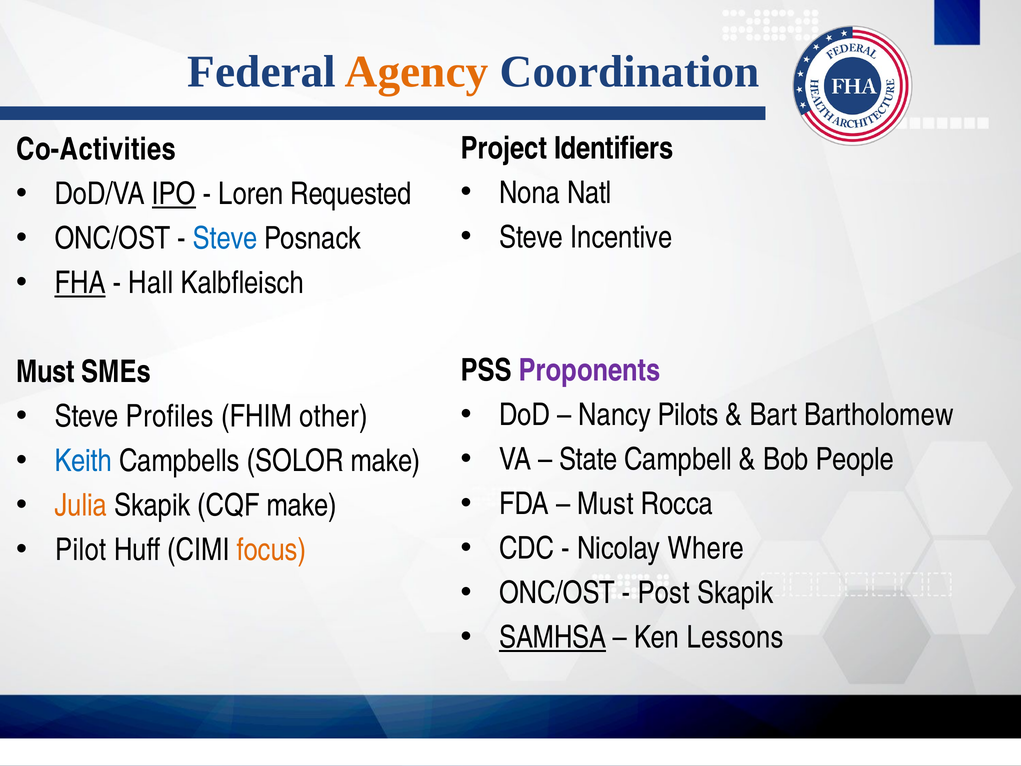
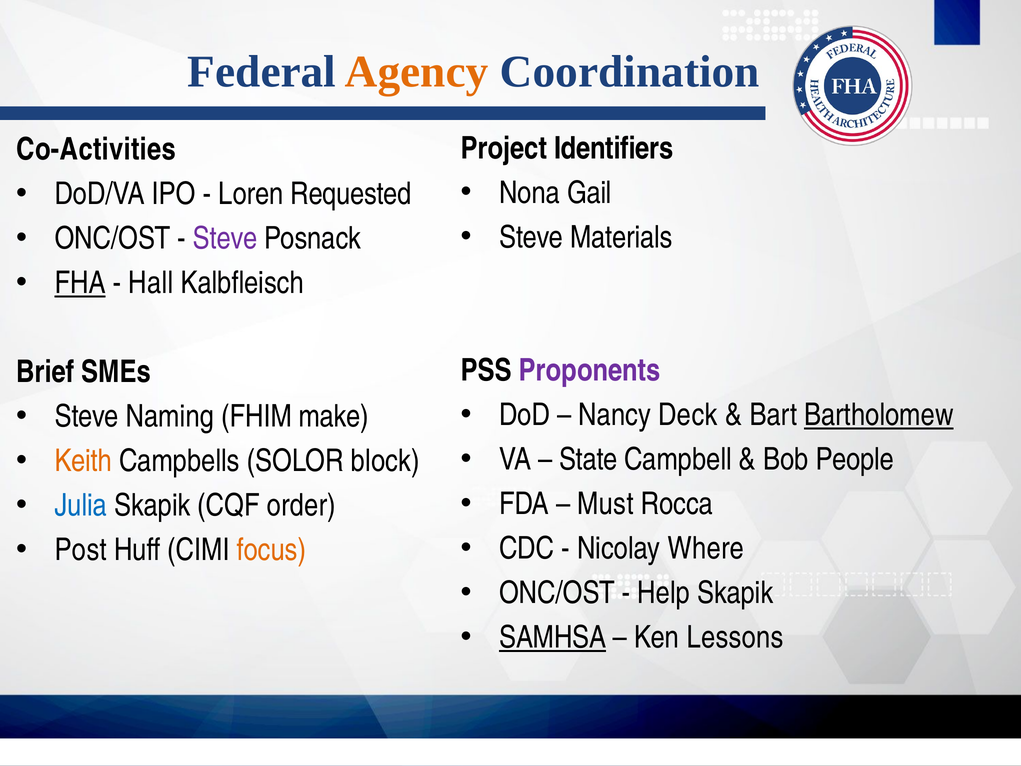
Natl: Natl -> Gail
IPO underline: present -> none
Incentive: Incentive -> Materials
Steve at (225, 239) colour: blue -> purple
Must at (45, 372): Must -> Brief
Pilots: Pilots -> Deck
Bartholomew underline: none -> present
Profiles: Profiles -> Naming
other: other -> make
Keith colour: blue -> orange
SOLOR make: make -> block
Julia colour: orange -> blue
CQF make: make -> order
Pilot: Pilot -> Post
Post: Post -> Help
